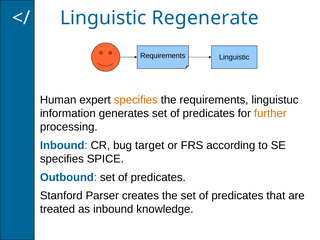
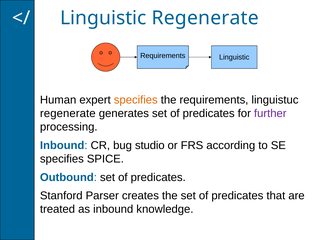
information at (68, 113): information -> regenerate
further colour: orange -> purple
target: target -> studio
